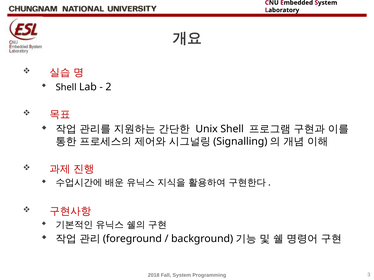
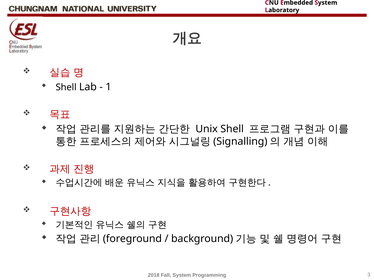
2: 2 -> 1
